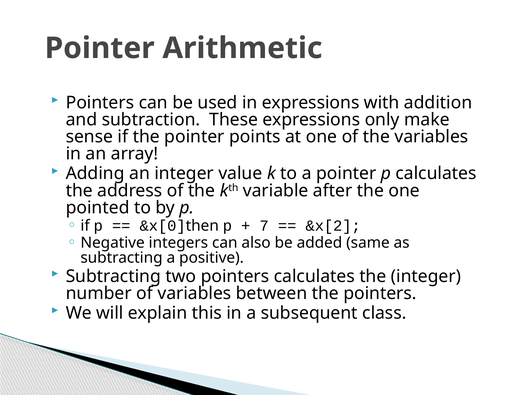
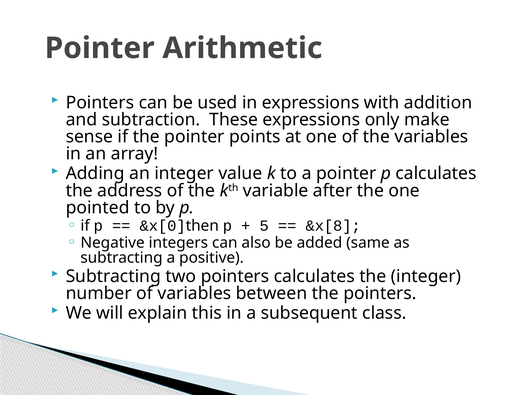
7: 7 -> 5
&x[2: &x[2 -> &x[8
